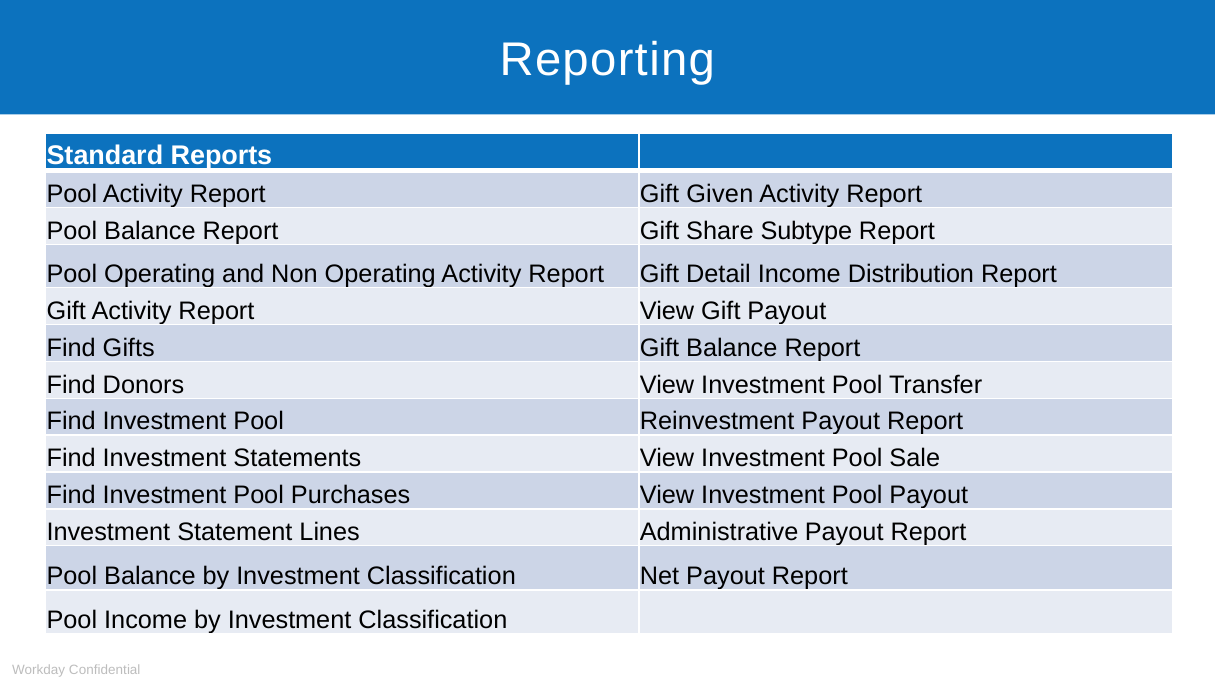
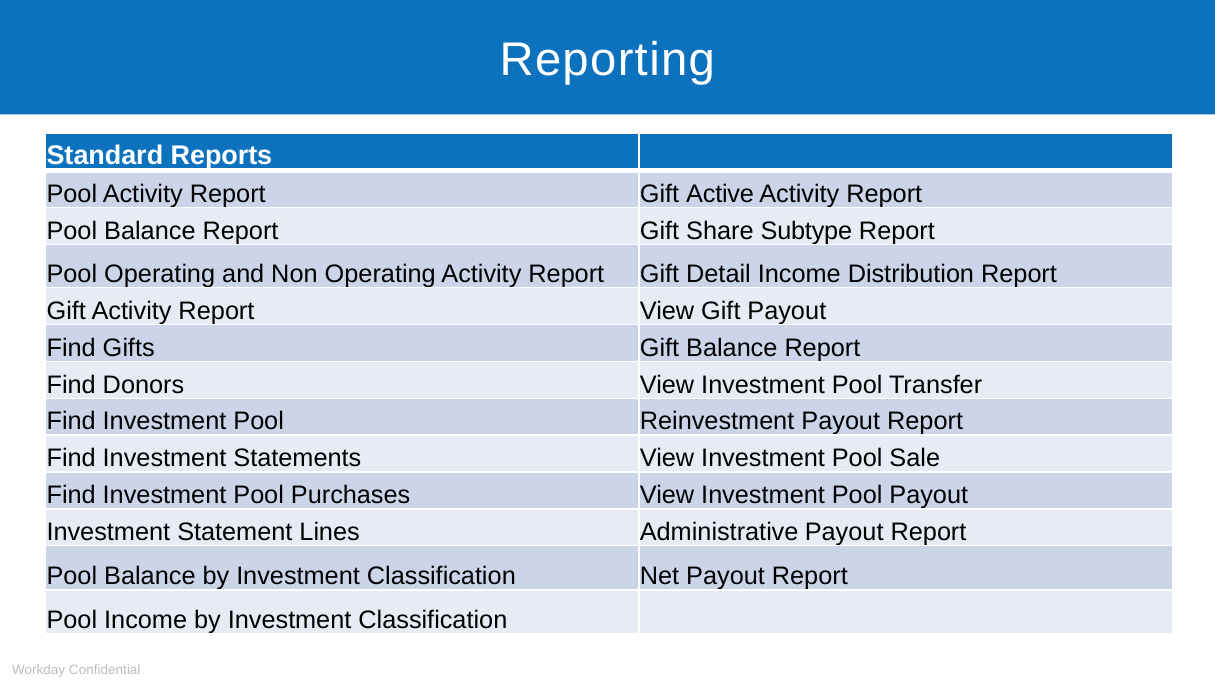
Given: Given -> Active
